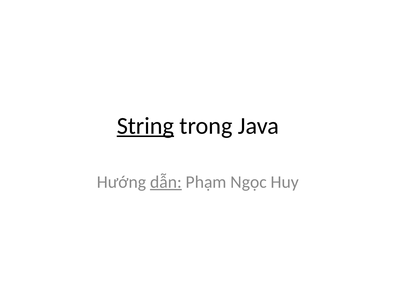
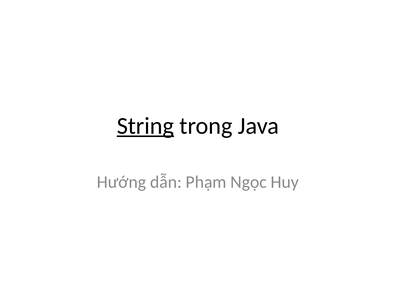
dẫn underline: present -> none
